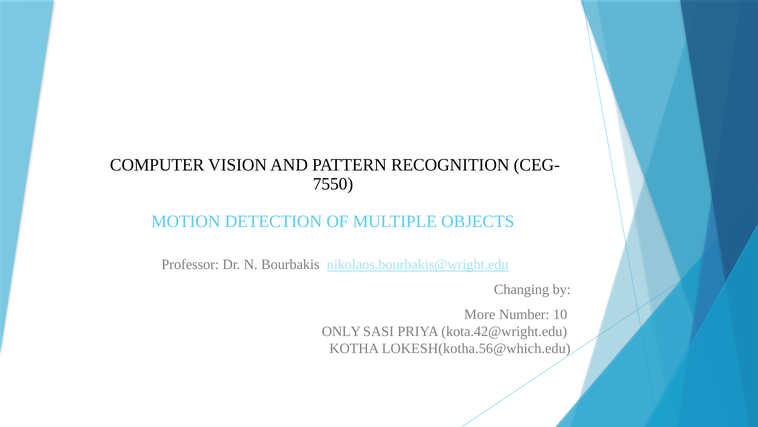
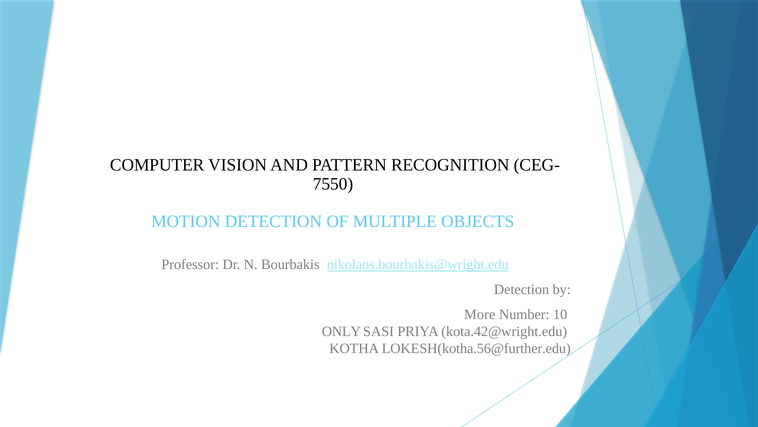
Changing at (522, 289): Changing -> Detection
LOKESH(kotha.56@which.edu: LOKESH(kotha.56@which.edu -> LOKESH(kotha.56@further.edu
